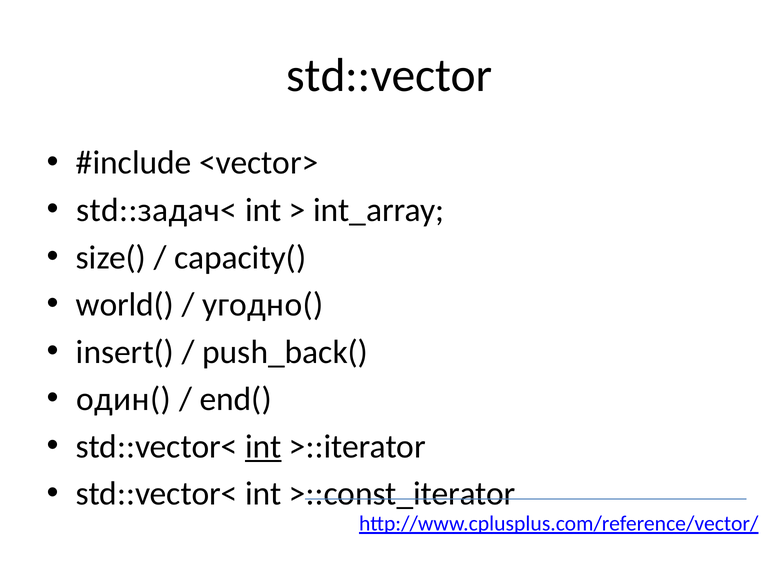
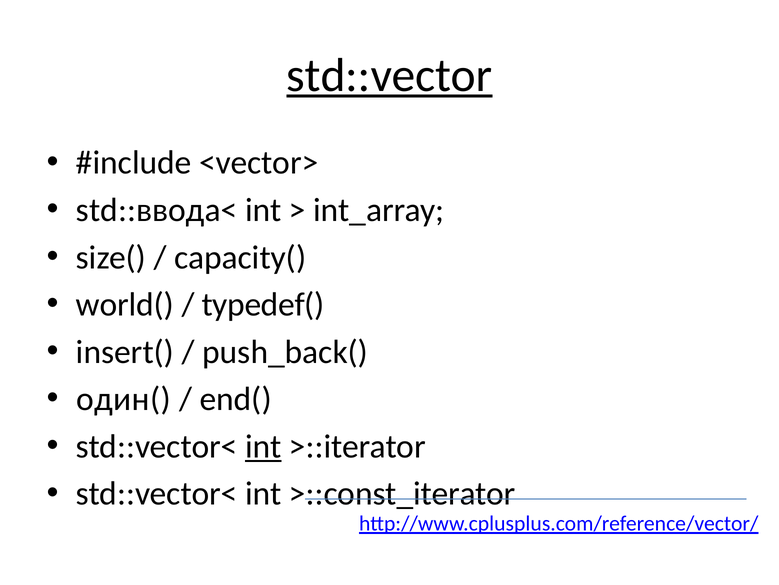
std::vector underline: none -> present
std::задач<: std::задач< -> std::ввода<
угодно(: угодно( -> typedef(
